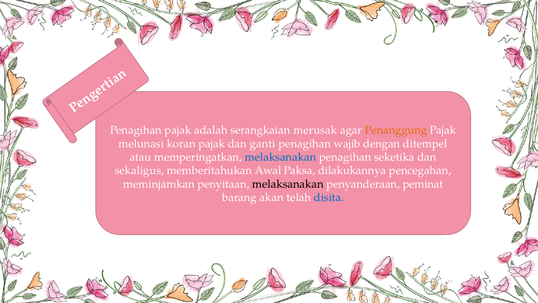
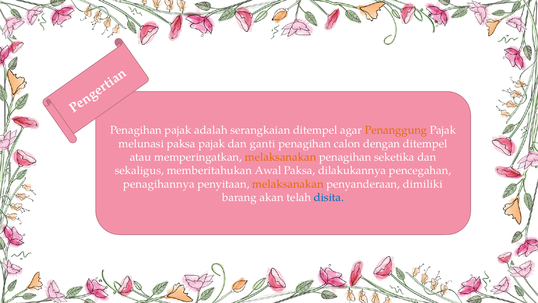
serangkaian merusak: merusak -> ditempel
koran at (181, 143): koran -> paksa
wajib: wajib -> calon
melaksanakan at (281, 157) colour: blue -> orange
meminjamkan: meminjamkan -> penagihannya
melaksanakan at (288, 184) colour: black -> orange
peminat: peminat -> dimiliki
